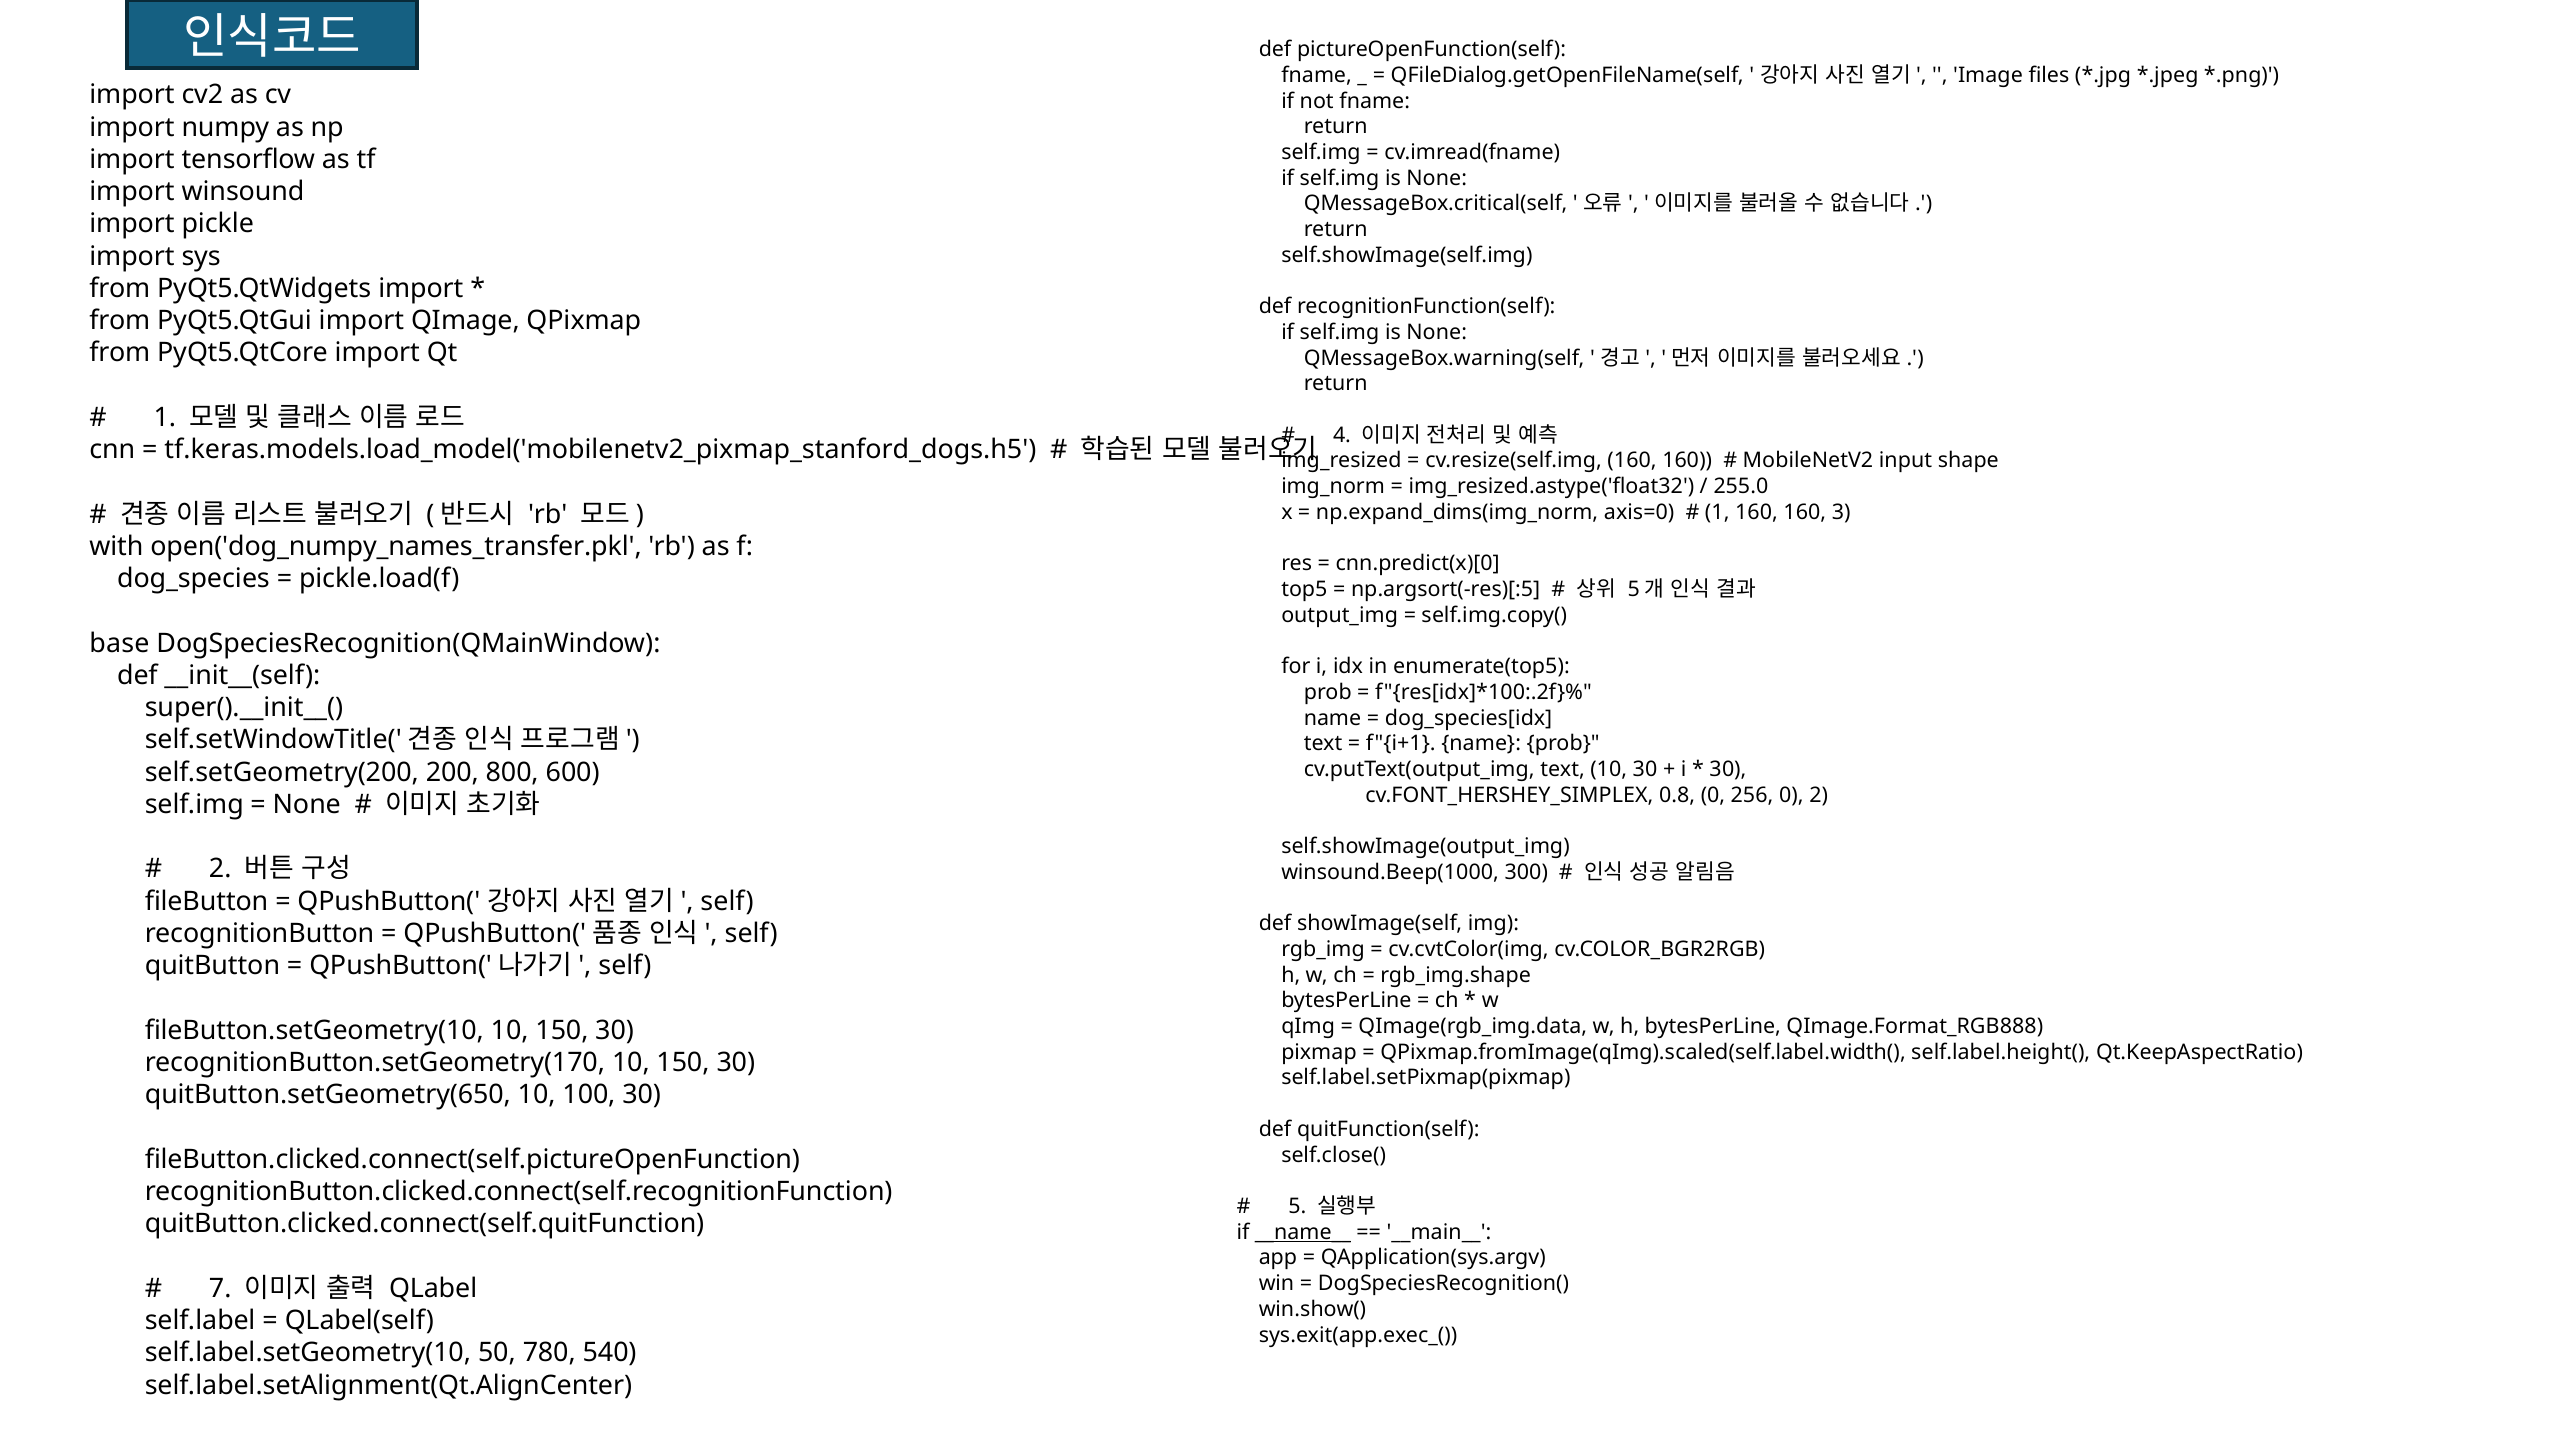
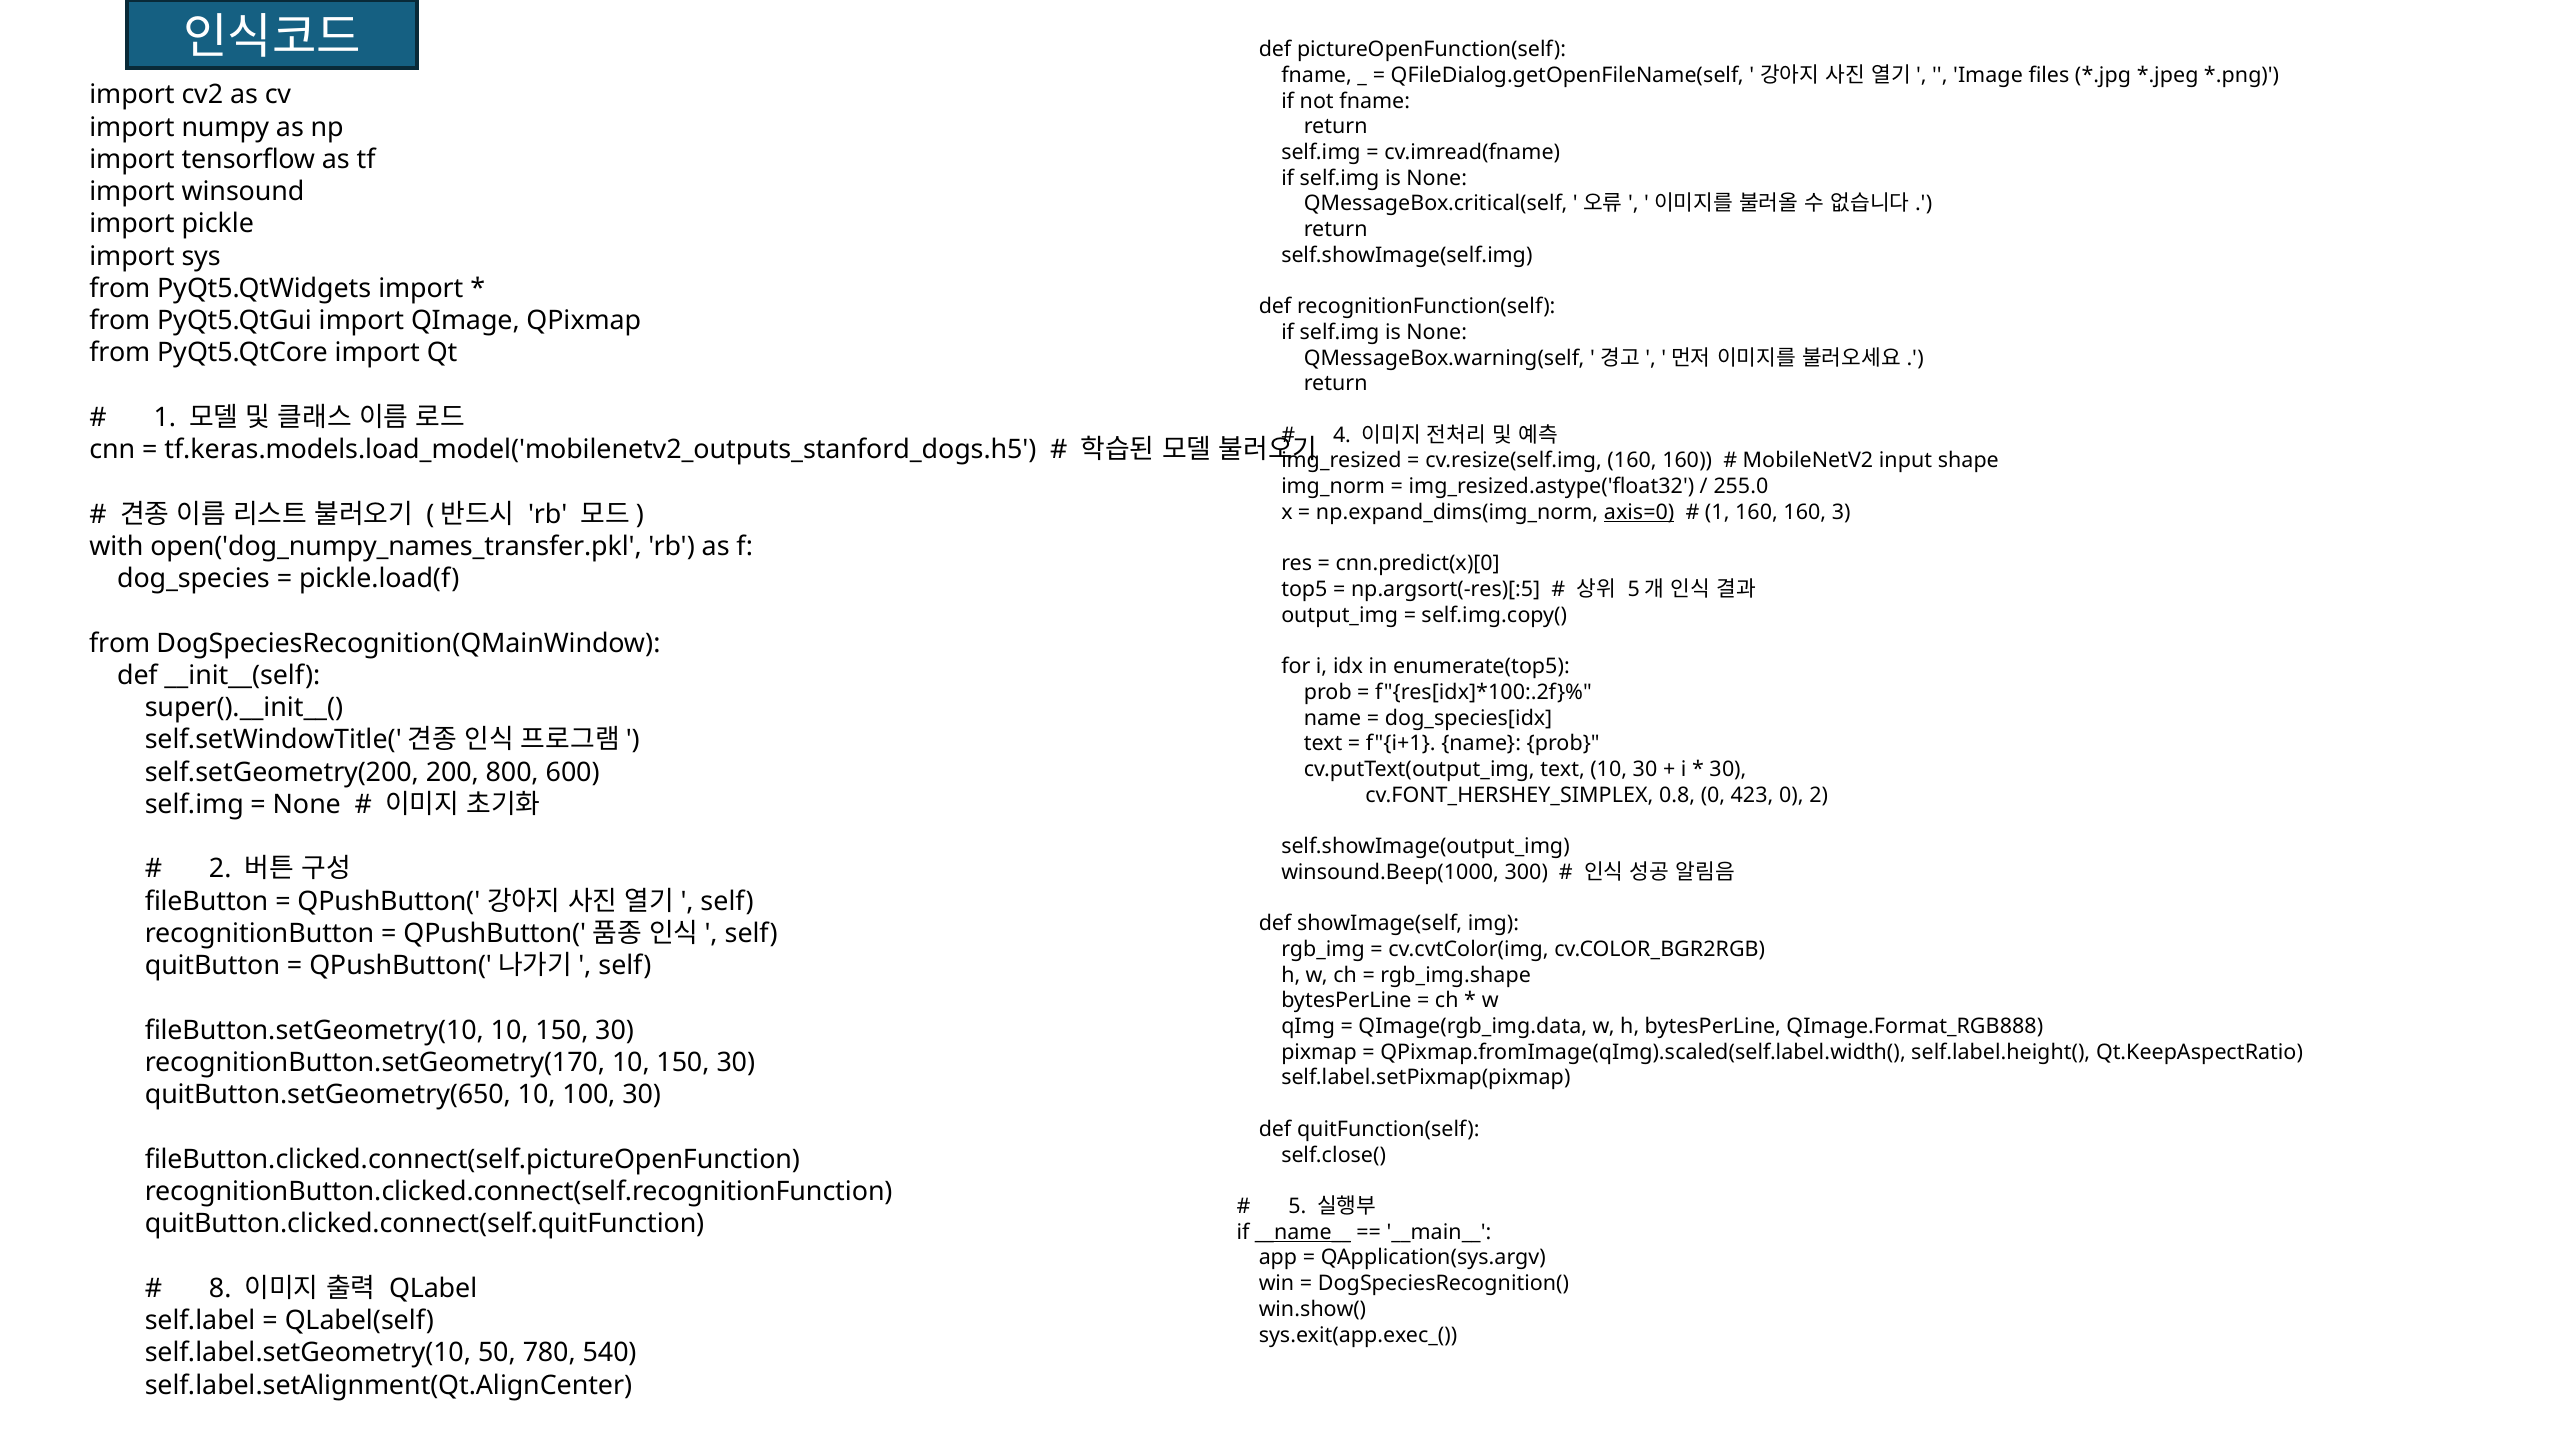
tf.keras.models.load_model('mobilenetv2_pixmap_stanford_dogs.h5: tf.keras.models.load_model('mobilenetv2_pixmap_stanford_dogs.h5 -> tf.keras.models.load_model('mobilenetv2_outputs_stanford_dogs.h5
axis=0 underline: none -> present
base at (119, 643): base -> from
256: 256 -> 423
7: 7 -> 8
